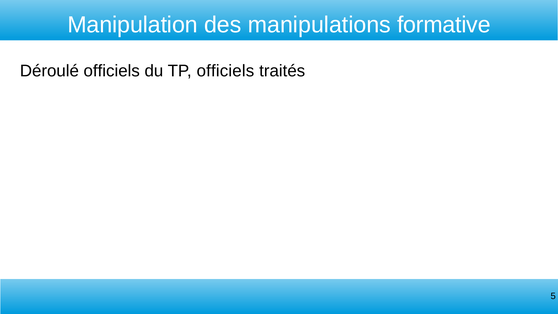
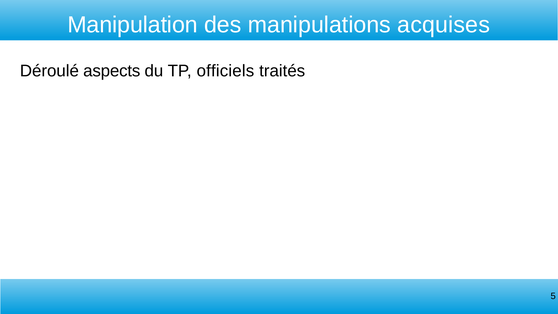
formative: formative -> acquises
Déroulé officiels: officiels -> aspects
